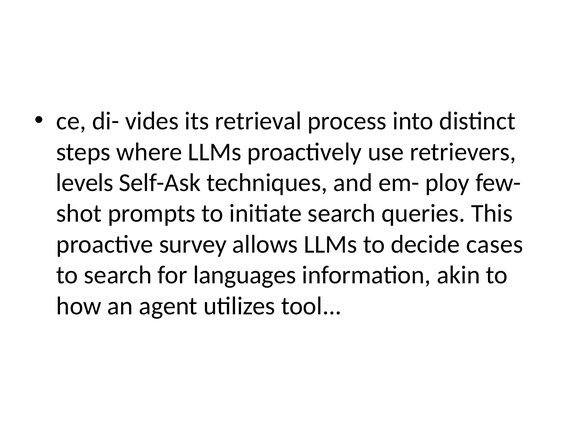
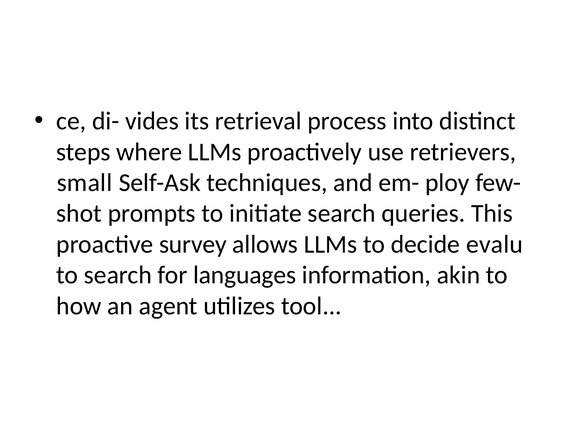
levels: levels -> small
cases: cases -> evalu
